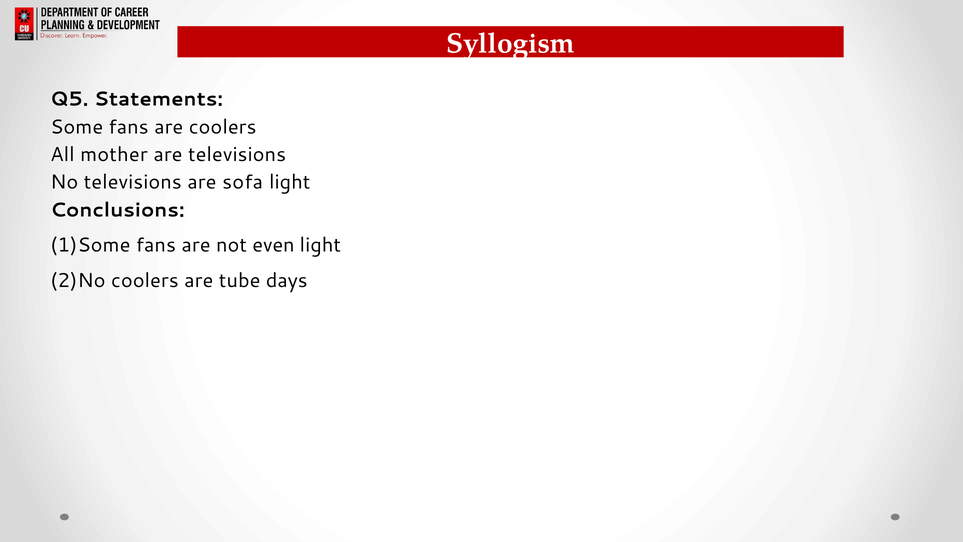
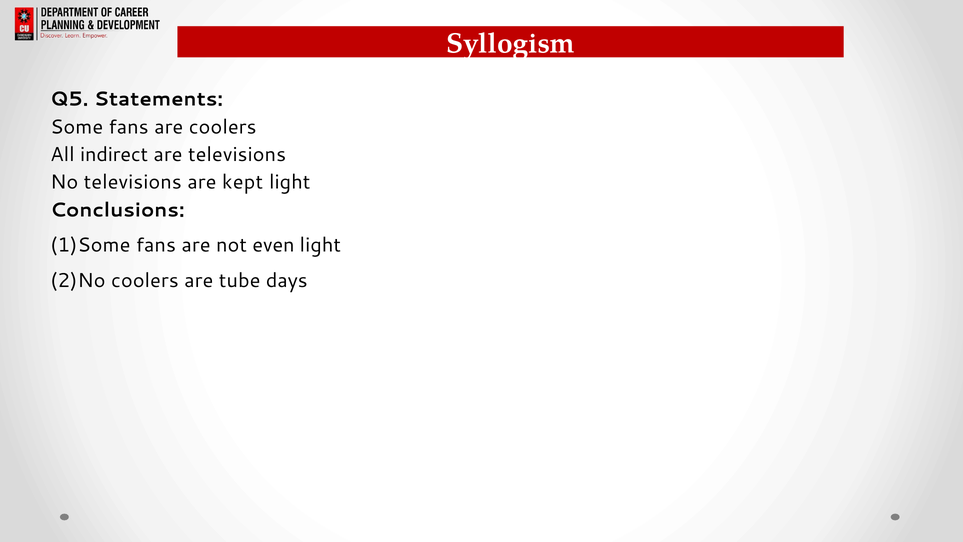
mother: mother -> indirect
sofa: sofa -> kept
